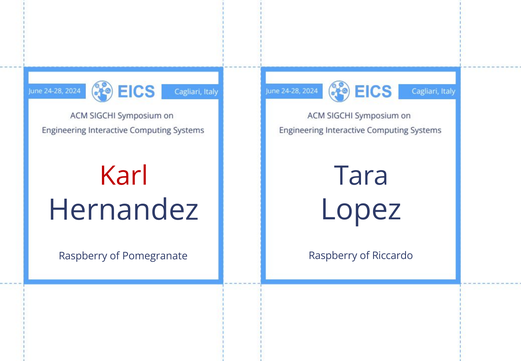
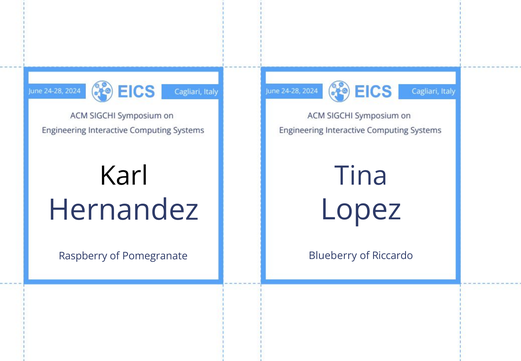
Tara: Tara -> Tina
Karl colour: red -> black
Raspberry at (333, 256): Raspberry -> Blueberry
